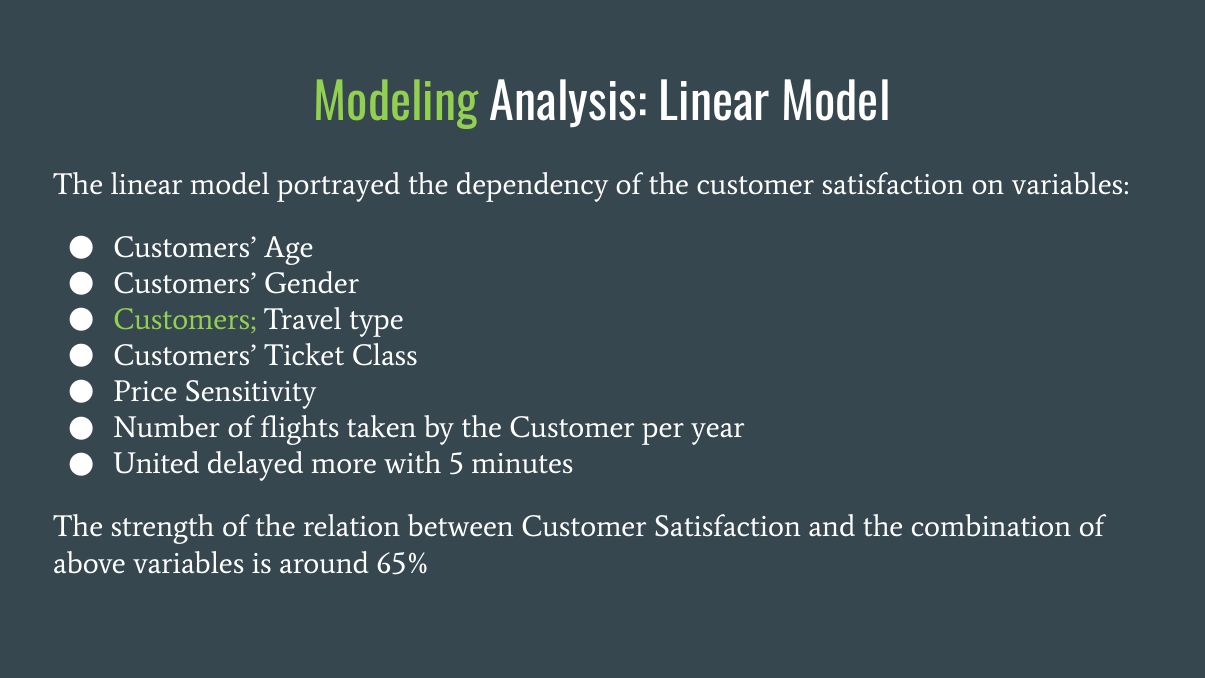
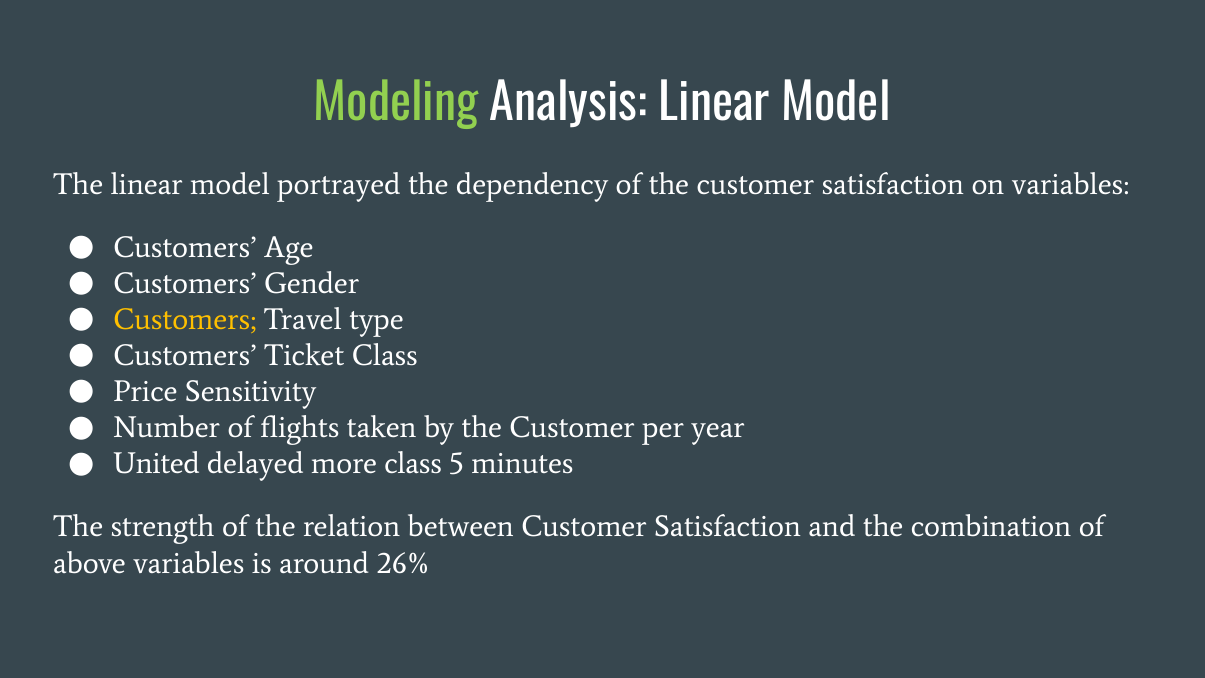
Customers at (185, 319) colour: light green -> yellow
more with: with -> class
65%: 65% -> 26%
